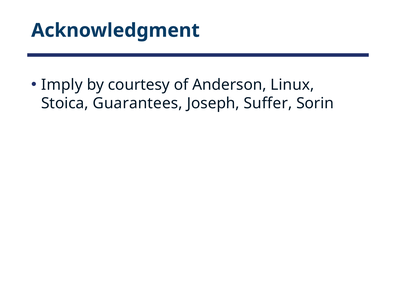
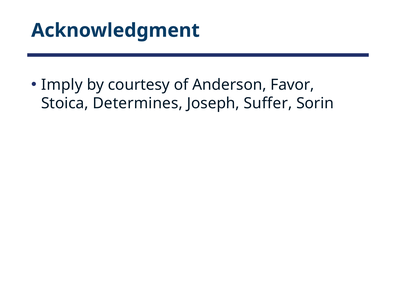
Linux: Linux -> Favor
Guarantees: Guarantees -> Determines
